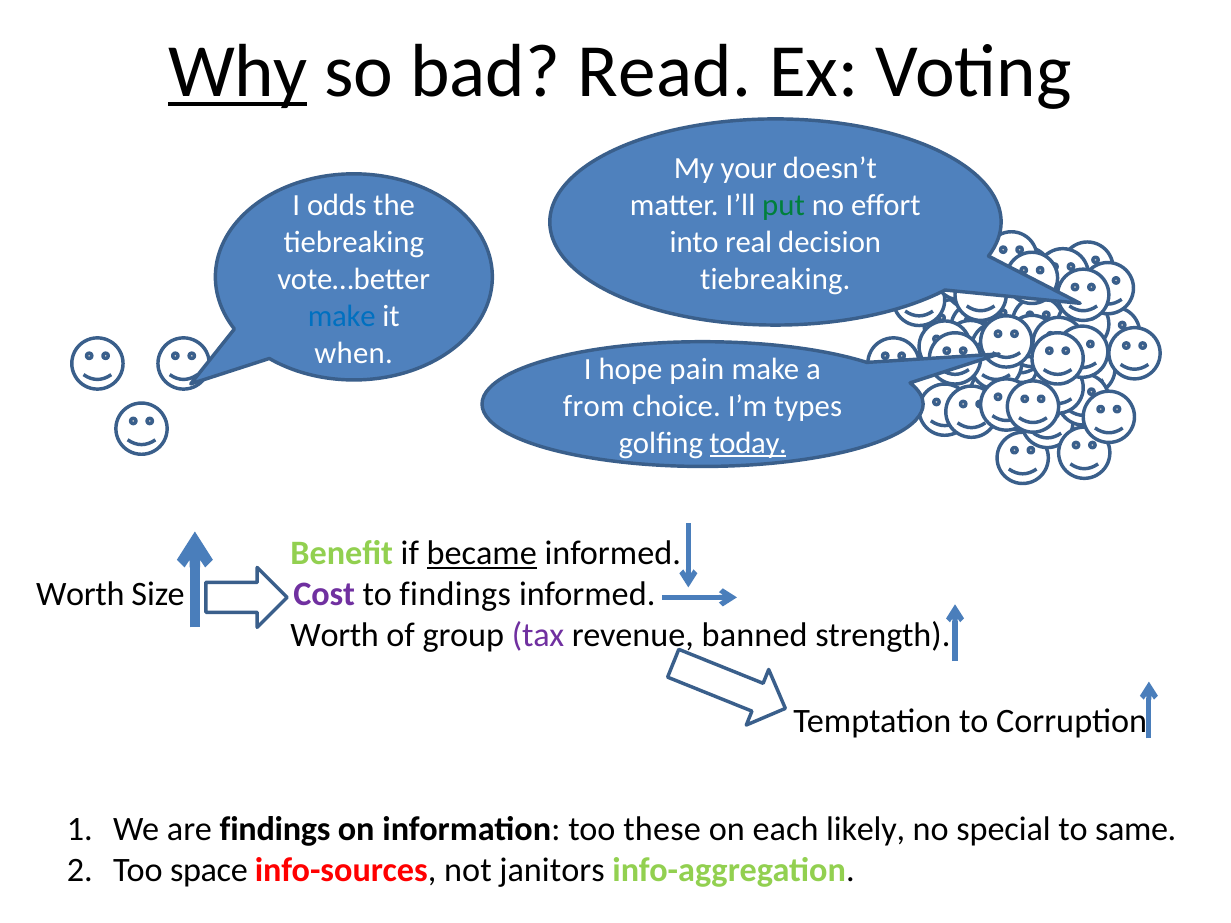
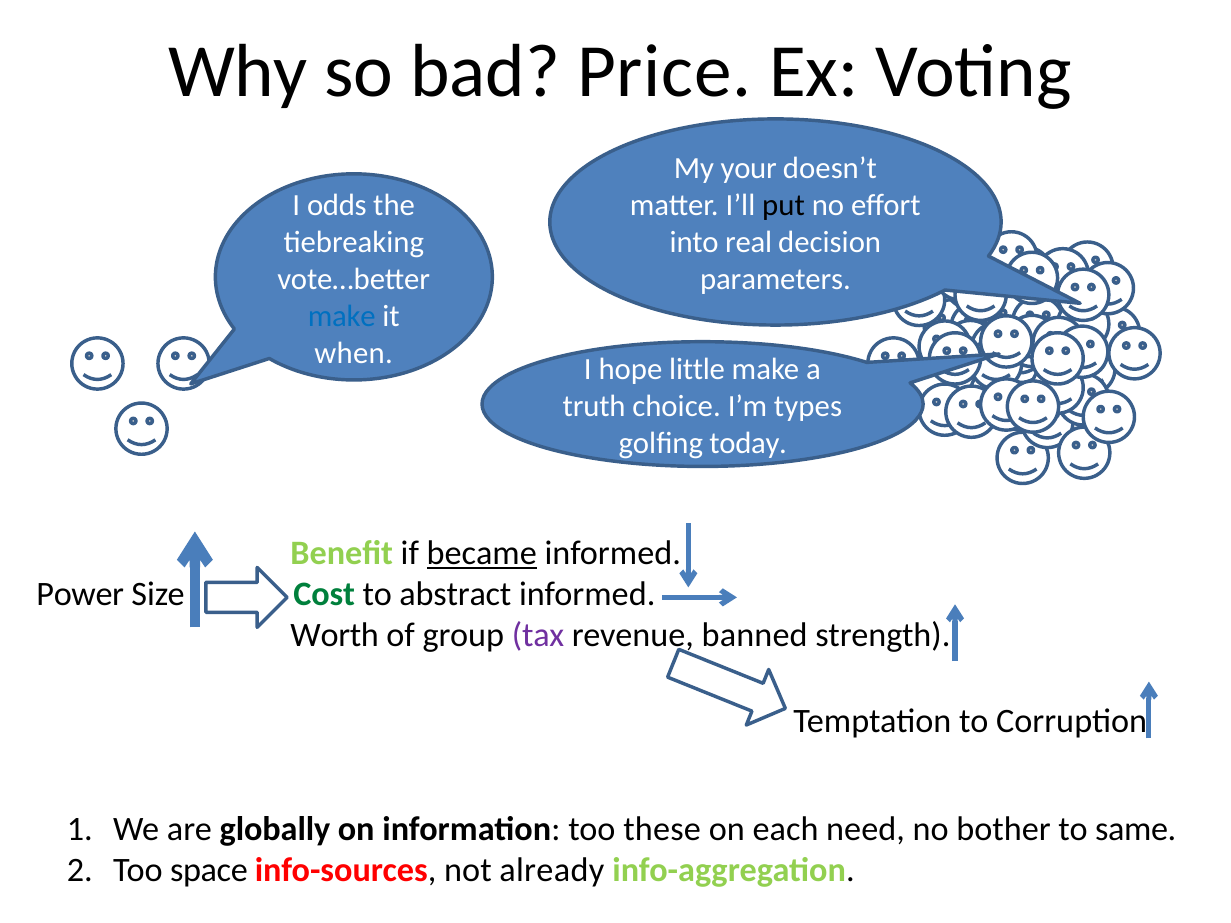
Why underline: present -> none
Read: Read -> Price
put colour: green -> black
tiebreaking at (775, 280): tiebreaking -> parameters
pain: pain -> little
from: from -> truth
today underline: present -> none
Worth at (80, 595): Worth -> Power
Cost colour: purple -> green
to findings: findings -> abstract
are findings: findings -> globally
likely: likely -> need
special: special -> bother
janitors: janitors -> already
